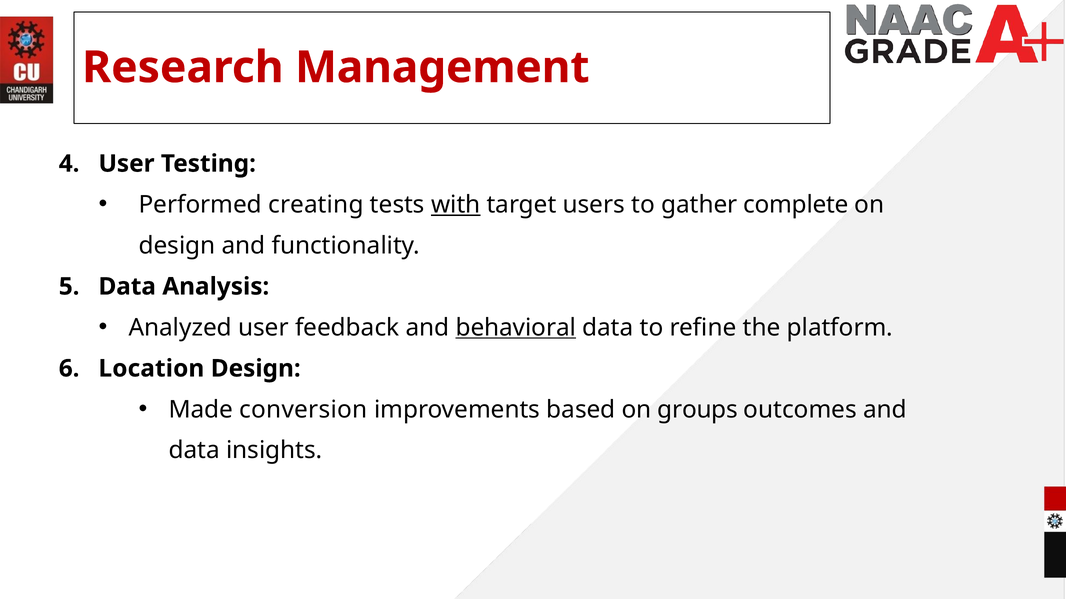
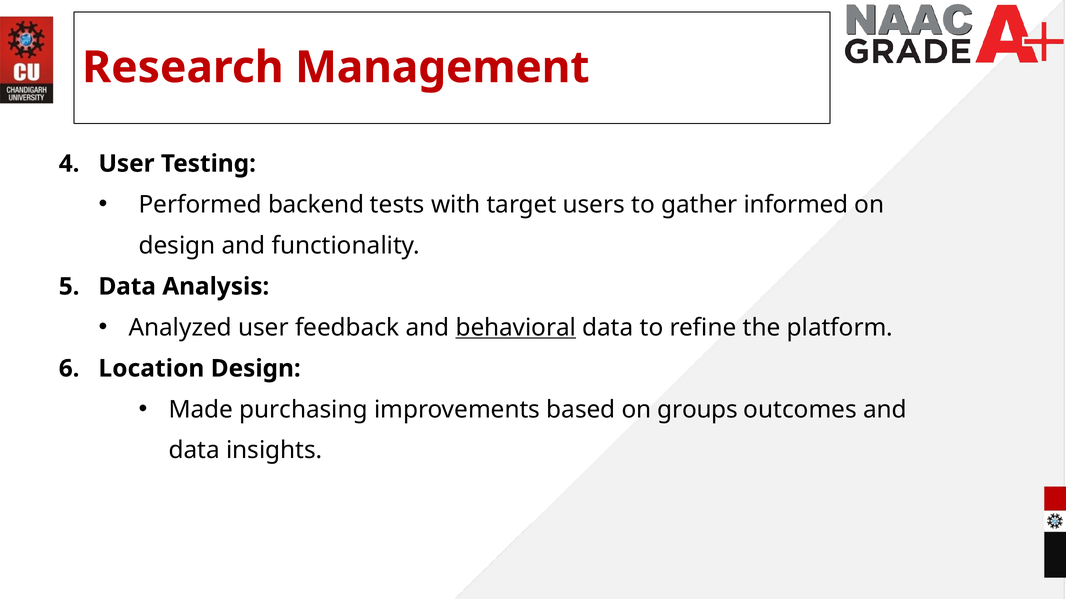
creating: creating -> backend
with underline: present -> none
complete: complete -> informed
conversion: conversion -> purchasing
